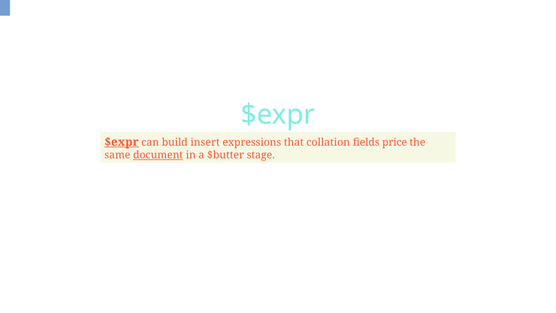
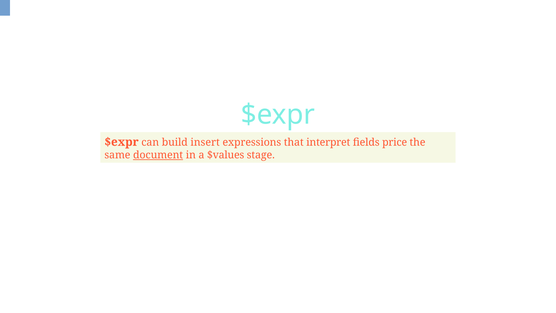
$expr at (122, 142) underline: present -> none
collation: collation -> interpret
$butter: $butter -> $values
